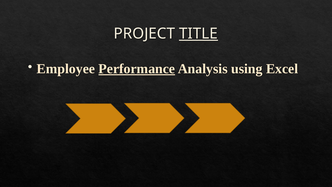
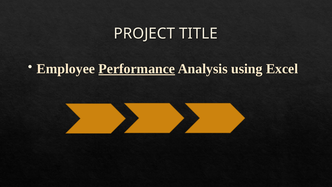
TITLE underline: present -> none
